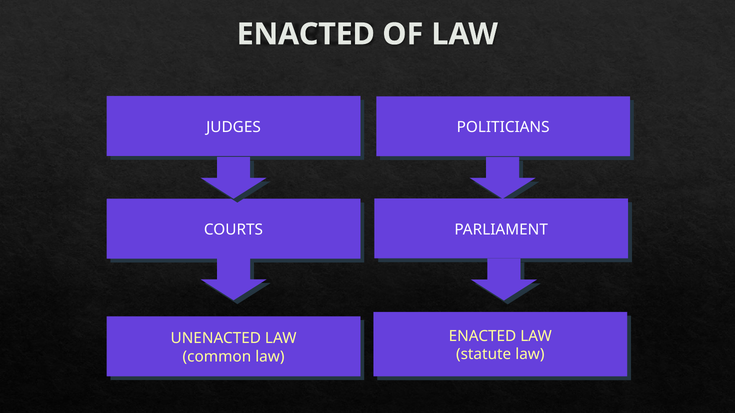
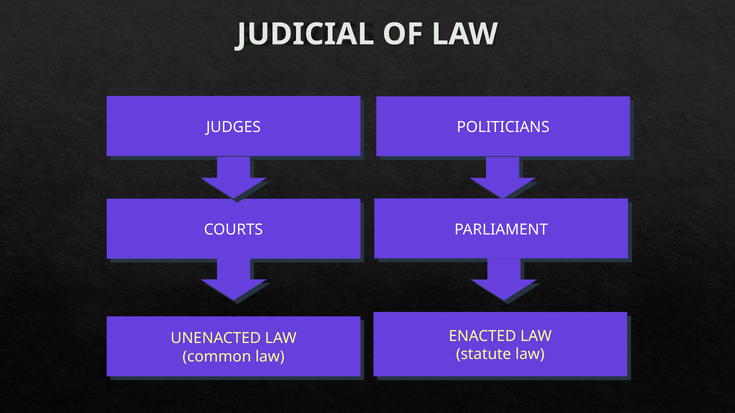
ENACTED at (306, 34): ENACTED -> JUDICIAL
